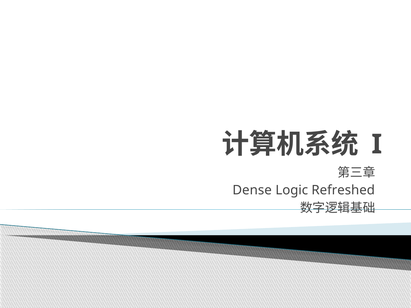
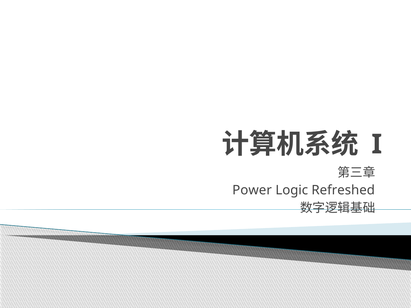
Dense: Dense -> Power
